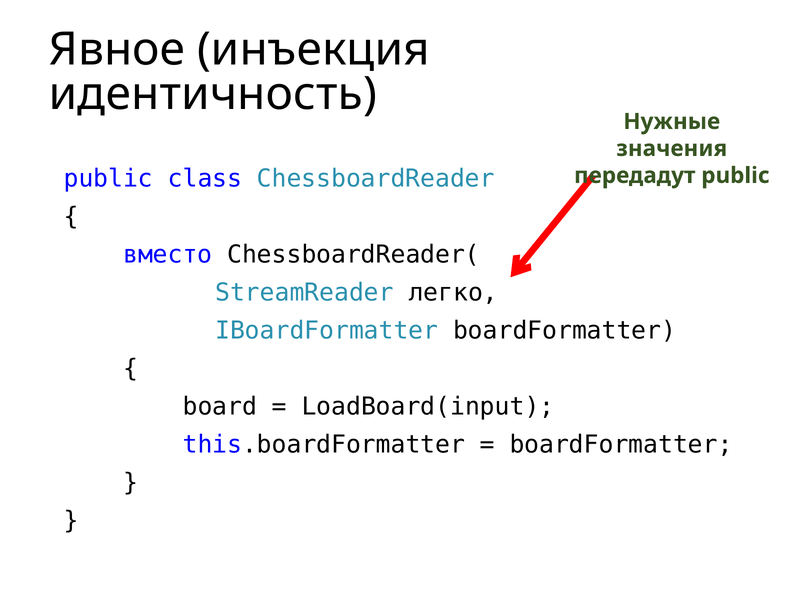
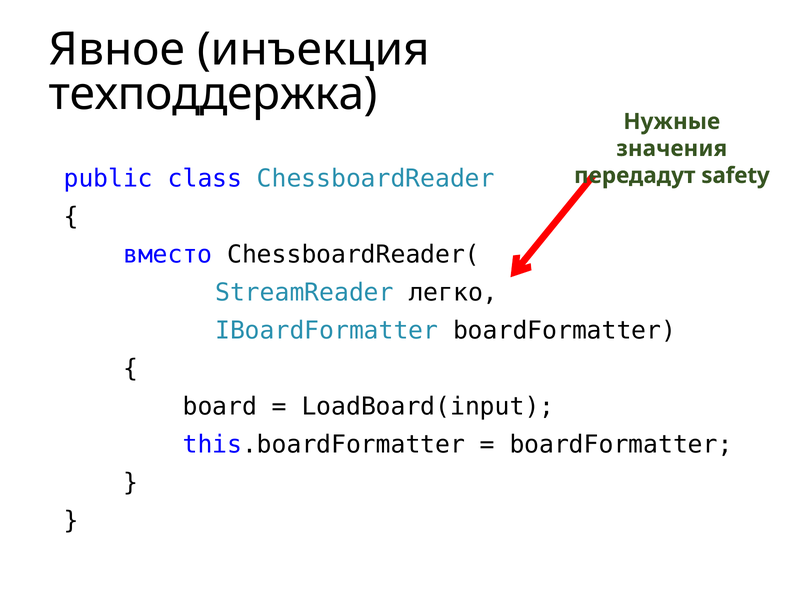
идентичность: идентичность -> техподдержка
передадут public: public -> safety
